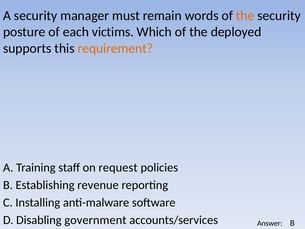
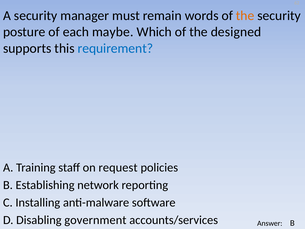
victims: victims -> maybe
deployed: deployed -> designed
requirement colour: orange -> blue
revenue: revenue -> network
